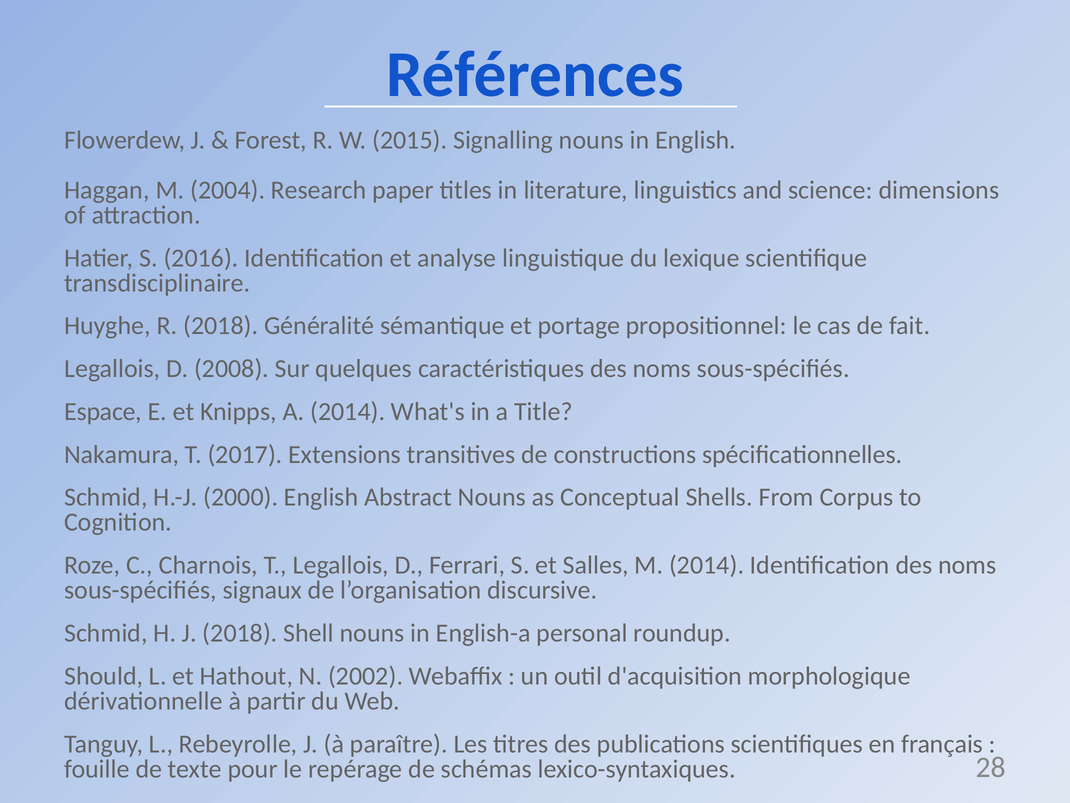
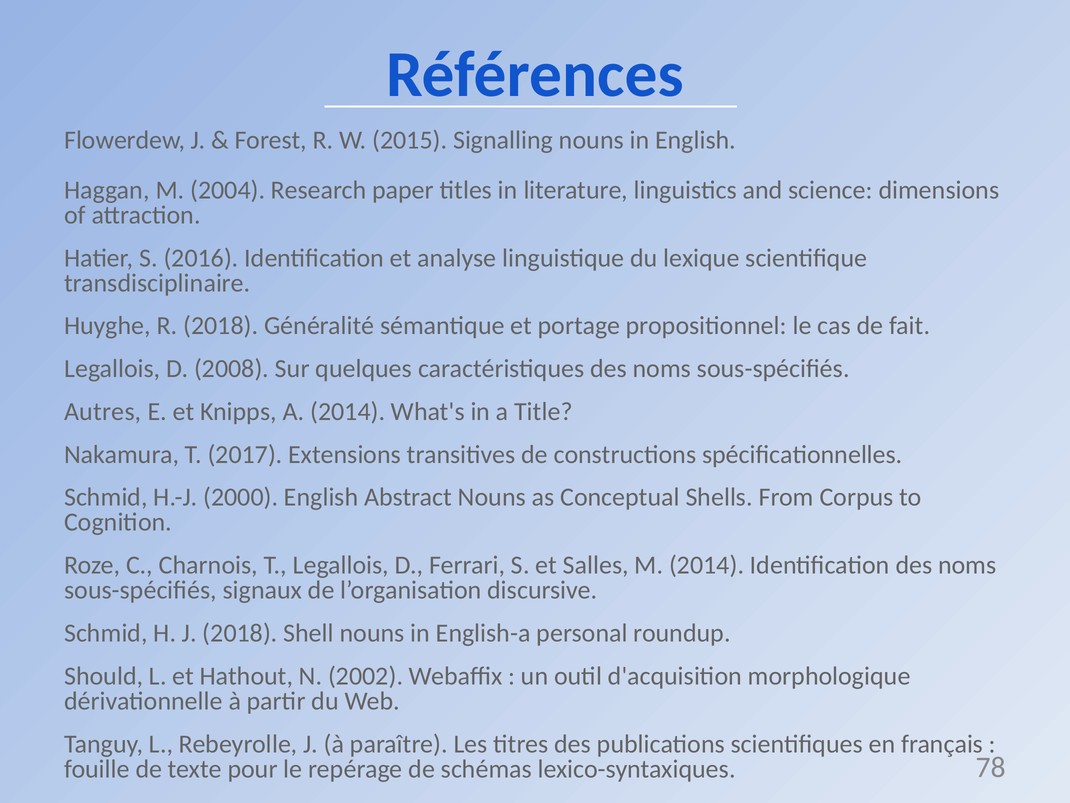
Espace: Espace -> Autres
28: 28 -> 78
